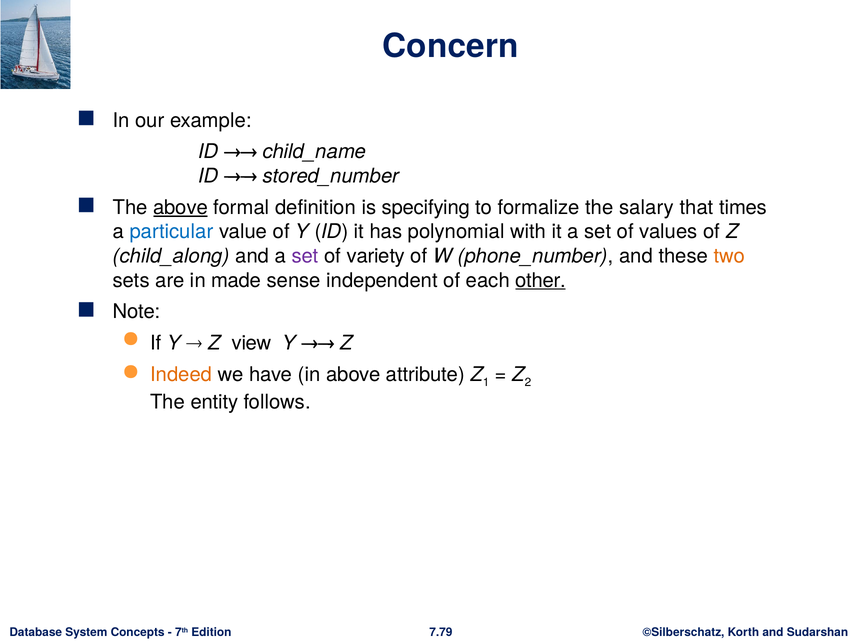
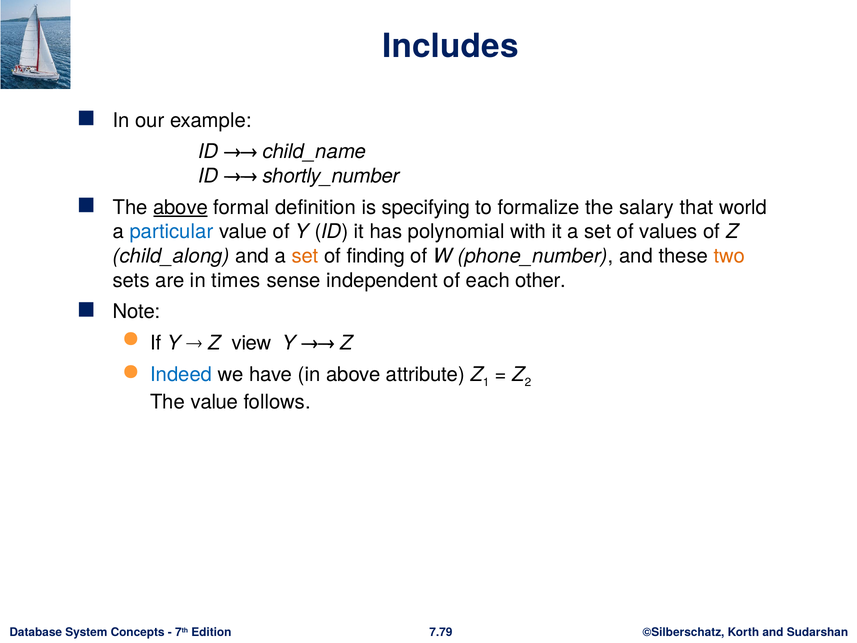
Concern: Concern -> Includes
stored_number: stored_number -> shortly_number
times: times -> world
set at (305, 256) colour: purple -> orange
variety: variety -> finding
made: made -> times
other underline: present -> none
Indeed colour: orange -> blue
The entity: entity -> value
